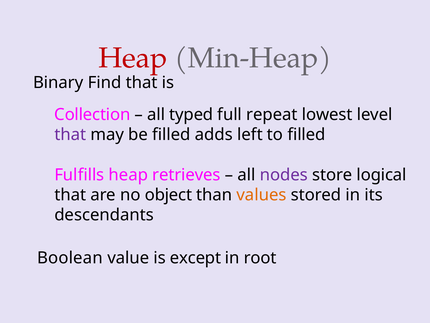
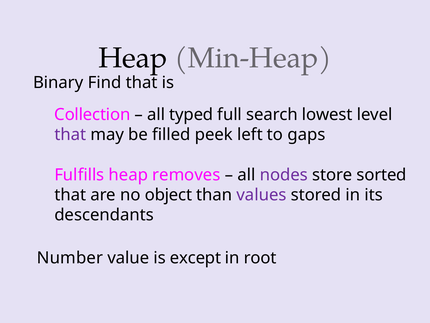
Heap at (133, 58) colour: red -> black
repeat: repeat -> search
adds: adds -> peek
to filled: filled -> gaps
retrieves: retrieves -> removes
logical: logical -> sorted
values colour: orange -> purple
Boolean: Boolean -> Number
